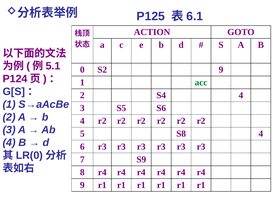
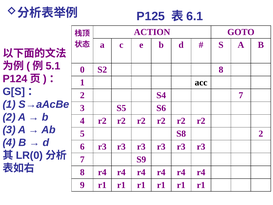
S2 9: 9 -> 8
acc colour: green -> black
S4 4: 4 -> 7
S8 4: 4 -> 2
